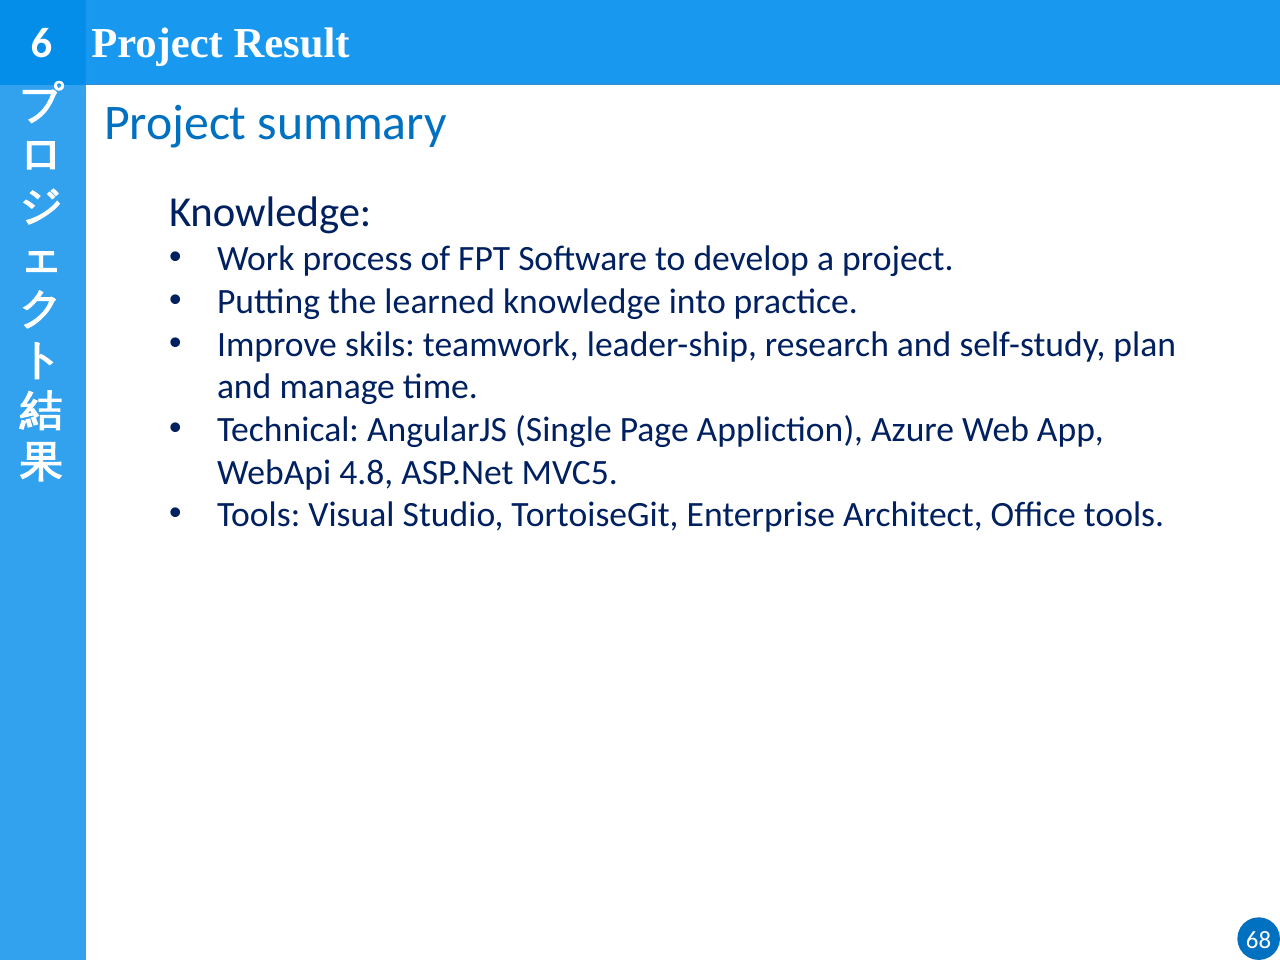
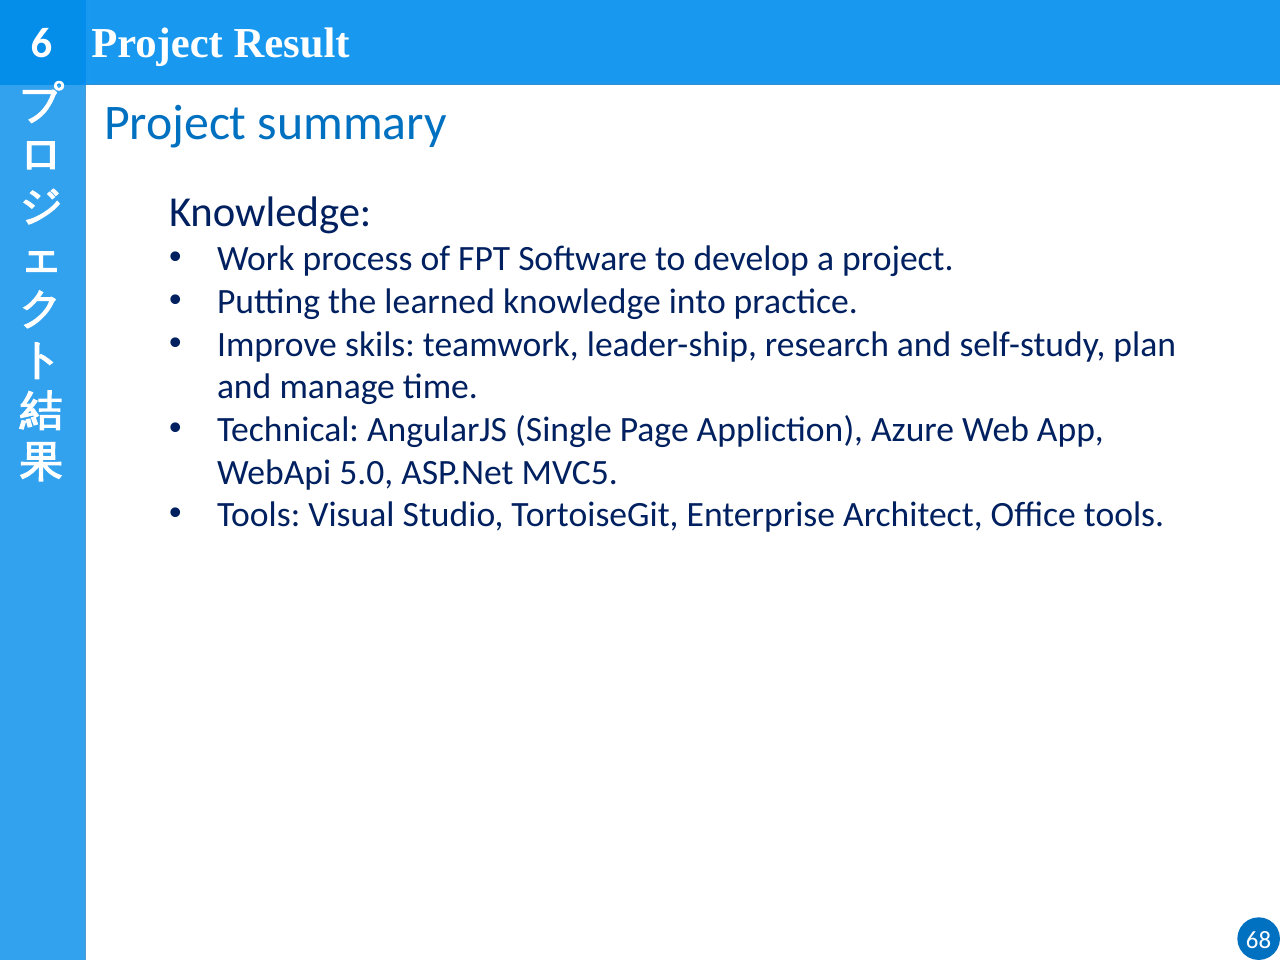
4.8: 4.8 -> 5.0
